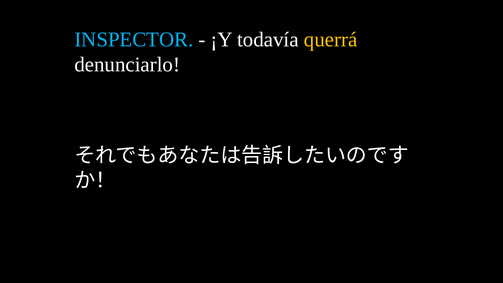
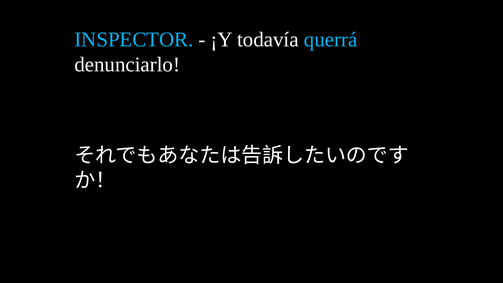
querrá colour: yellow -> light blue
